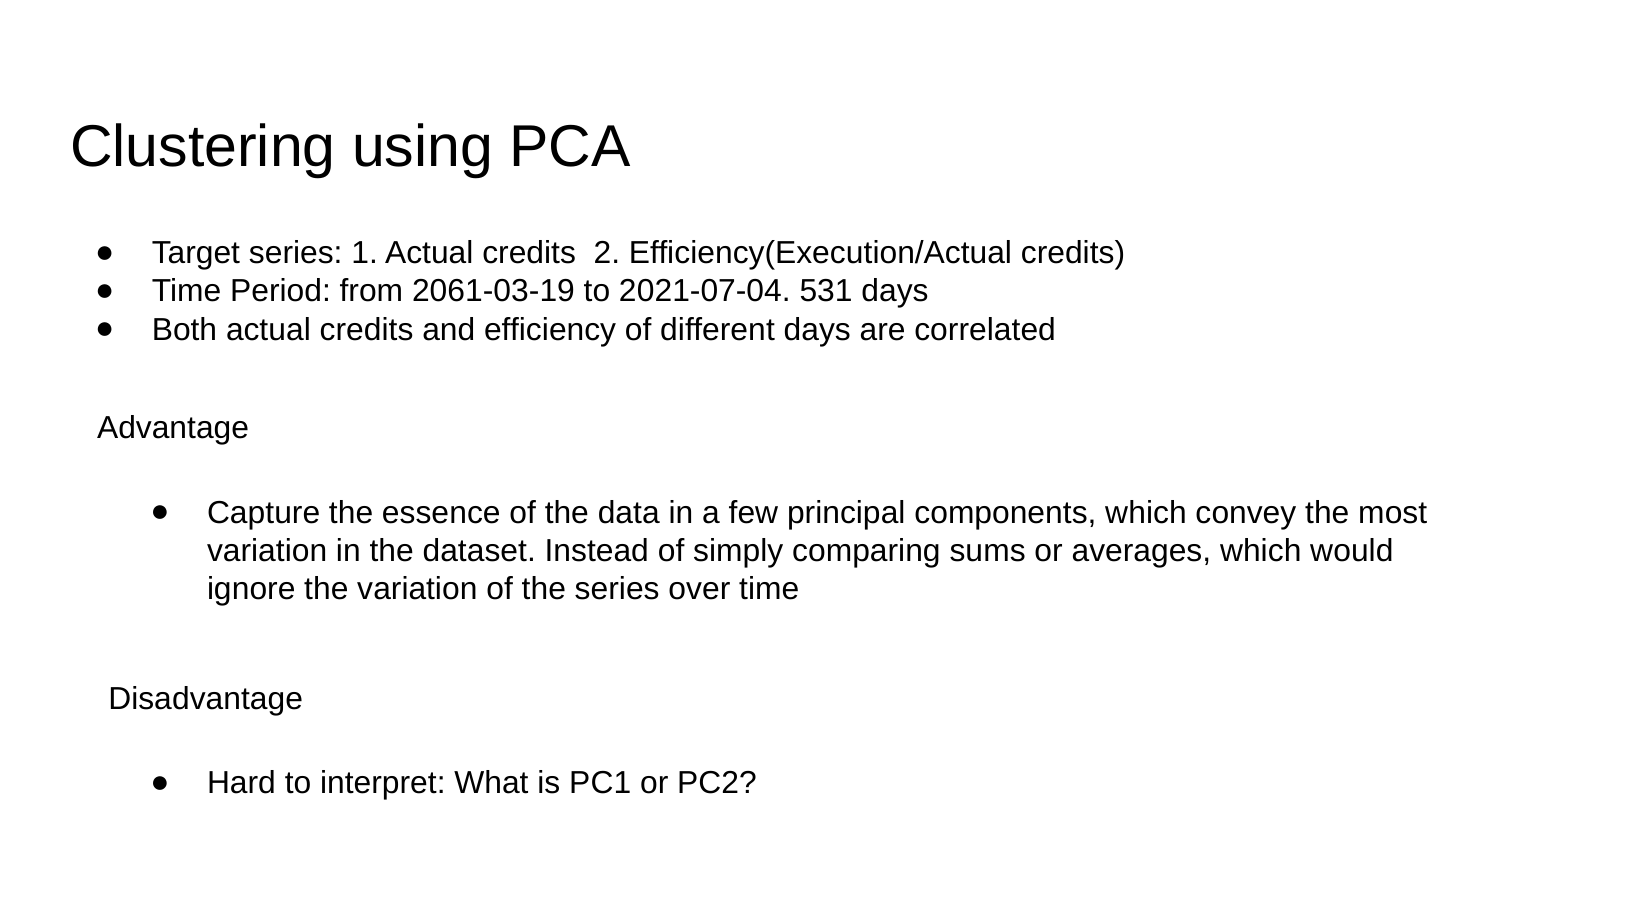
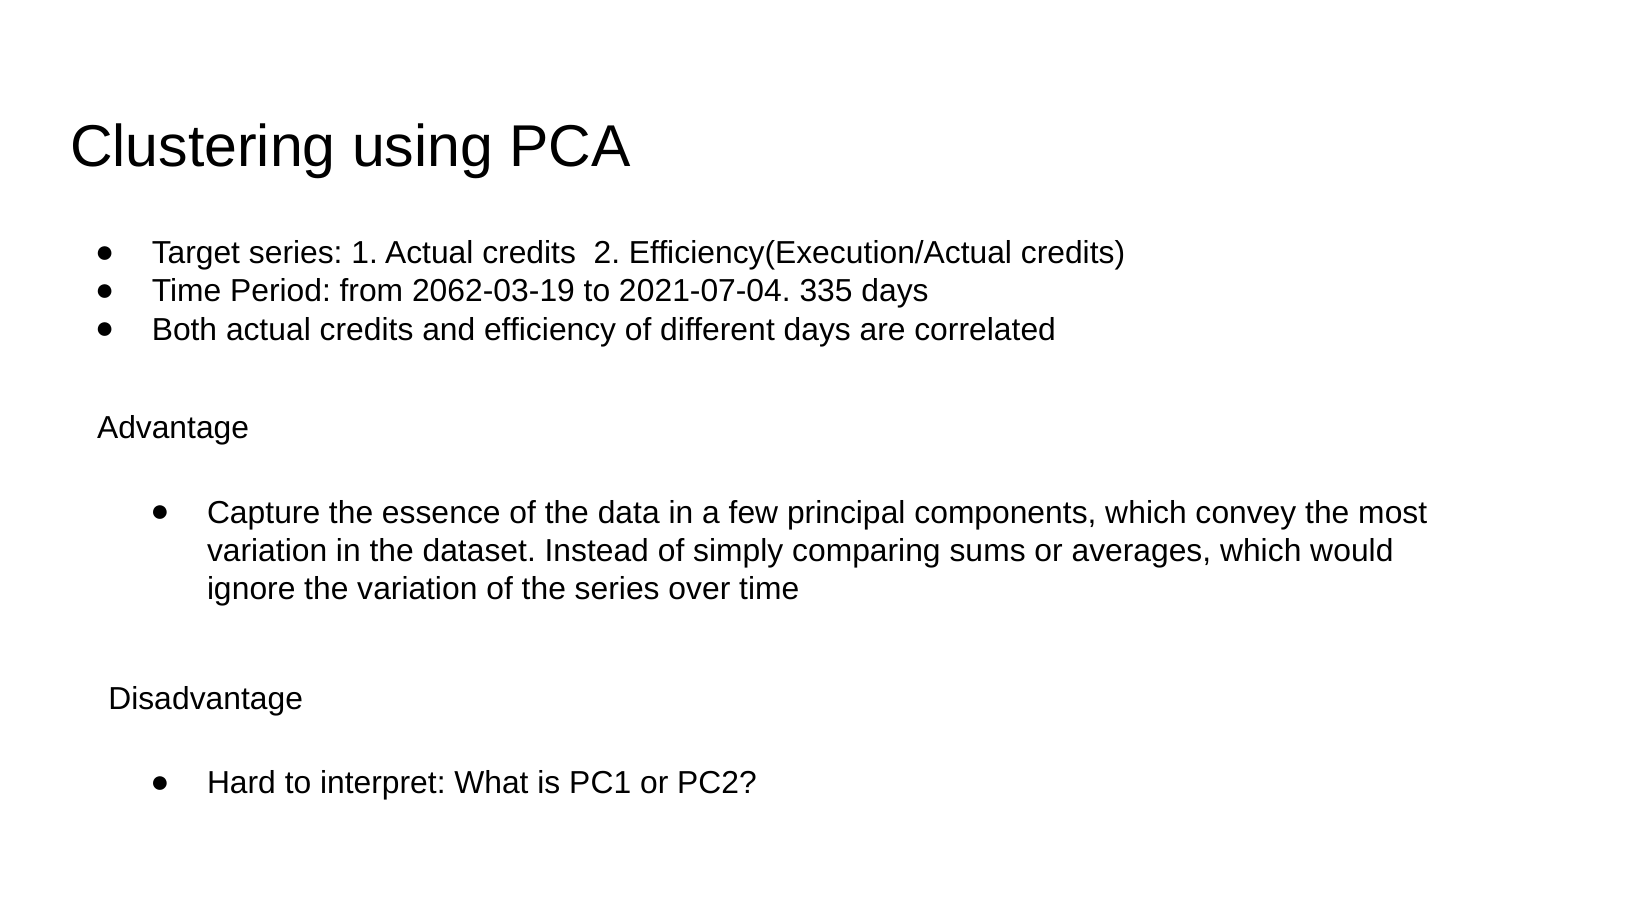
2061-03-19: 2061-03-19 -> 2062-03-19
531: 531 -> 335
